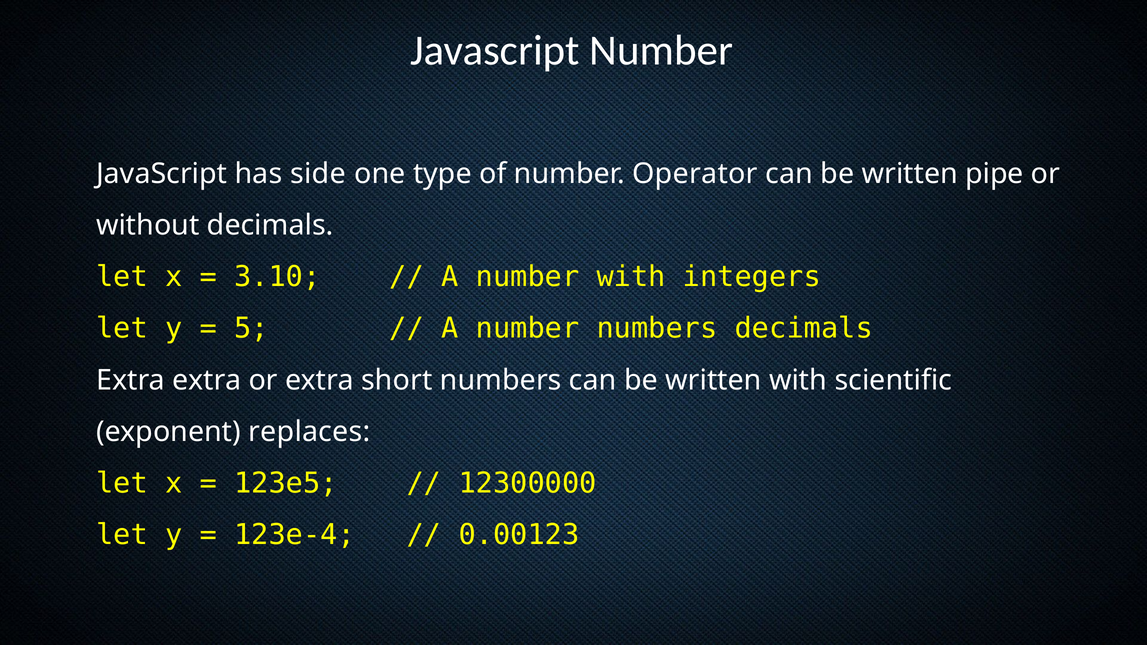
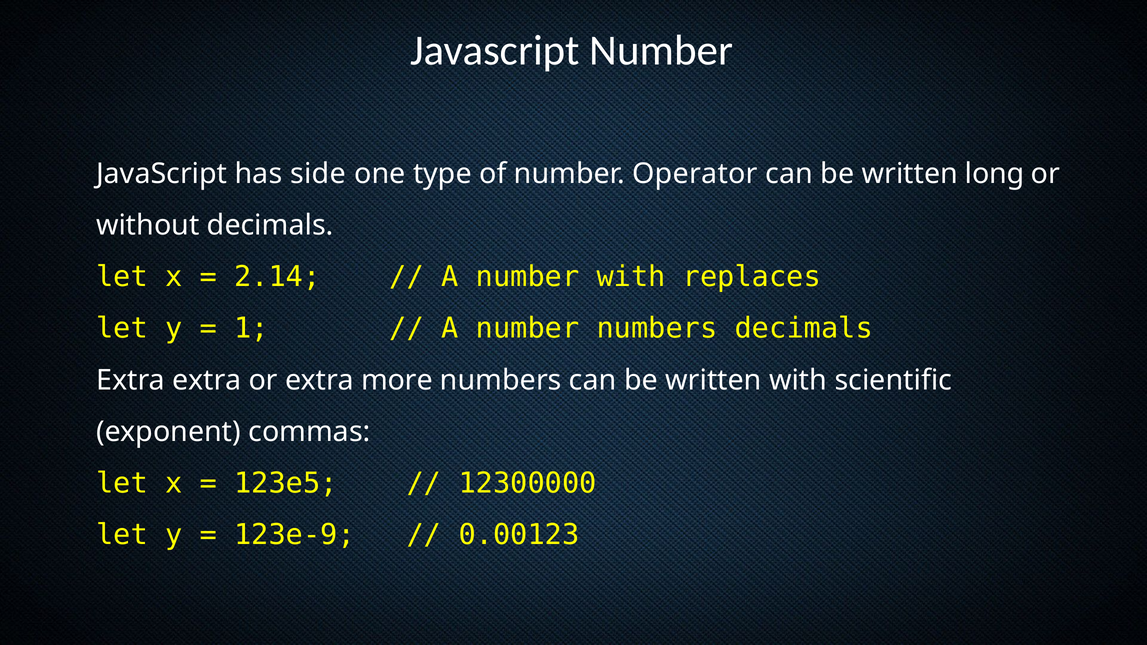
pipe: pipe -> long
3.10: 3.10 -> 2.14
integers: integers -> replaces
5: 5 -> 1
short: short -> more
replaces: replaces -> commas
123e-4: 123e-4 -> 123e-9
